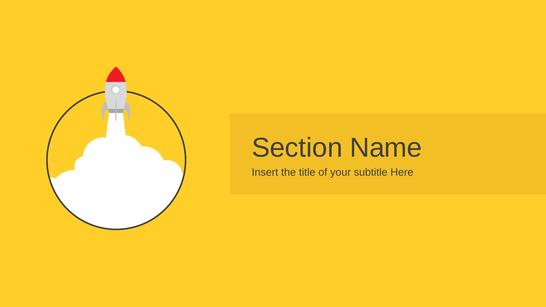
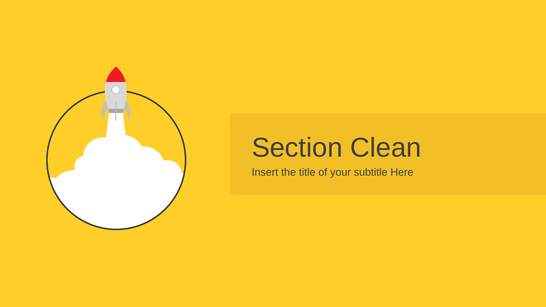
Name: Name -> Clean
